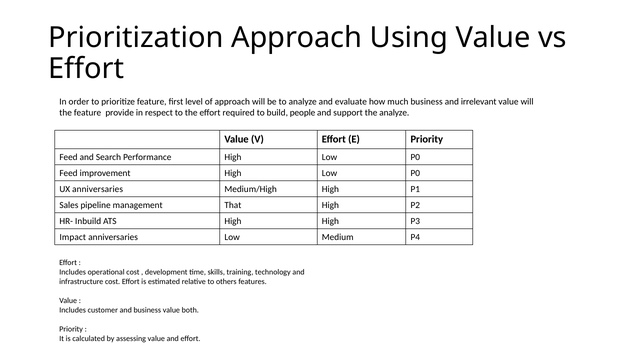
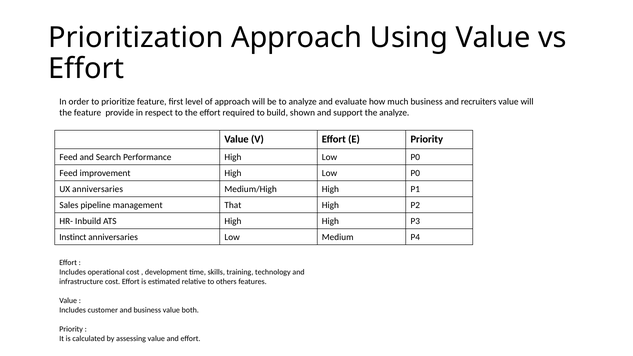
irrelevant: irrelevant -> recruiters
people: people -> shown
Impact: Impact -> Instinct
